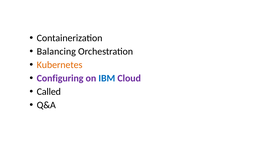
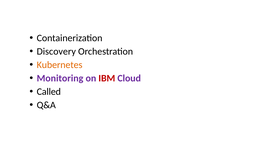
Balancing: Balancing -> Discovery
Configuring: Configuring -> Monitoring
IBM colour: blue -> red
